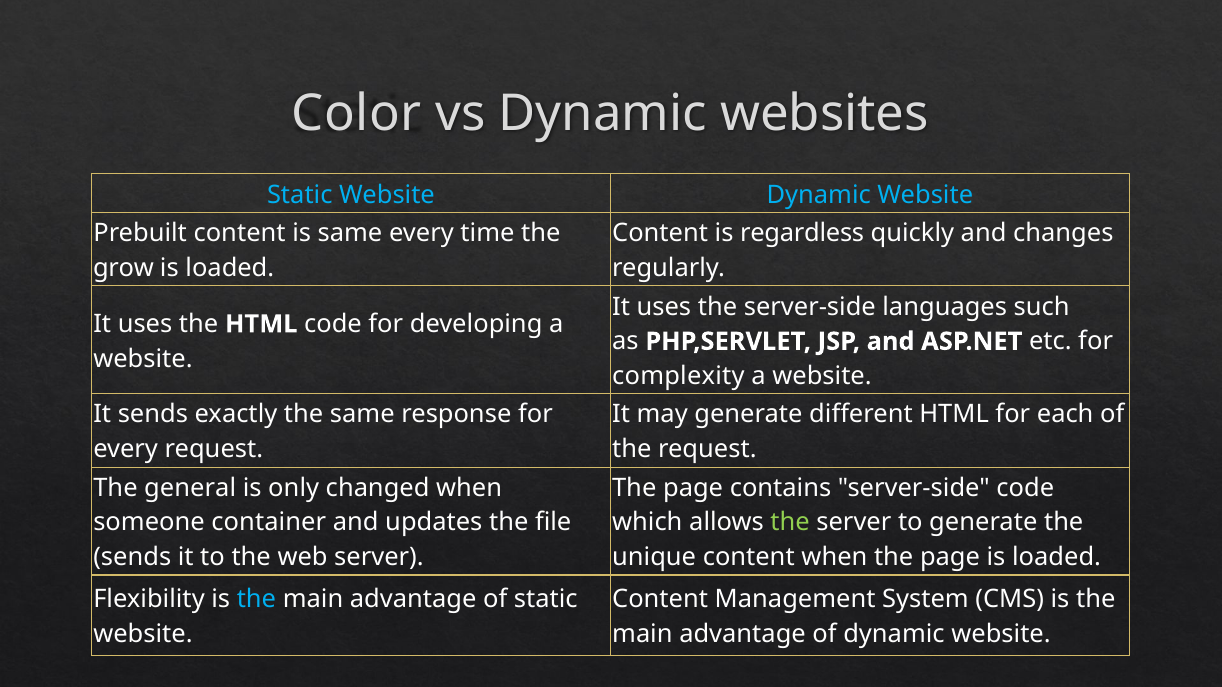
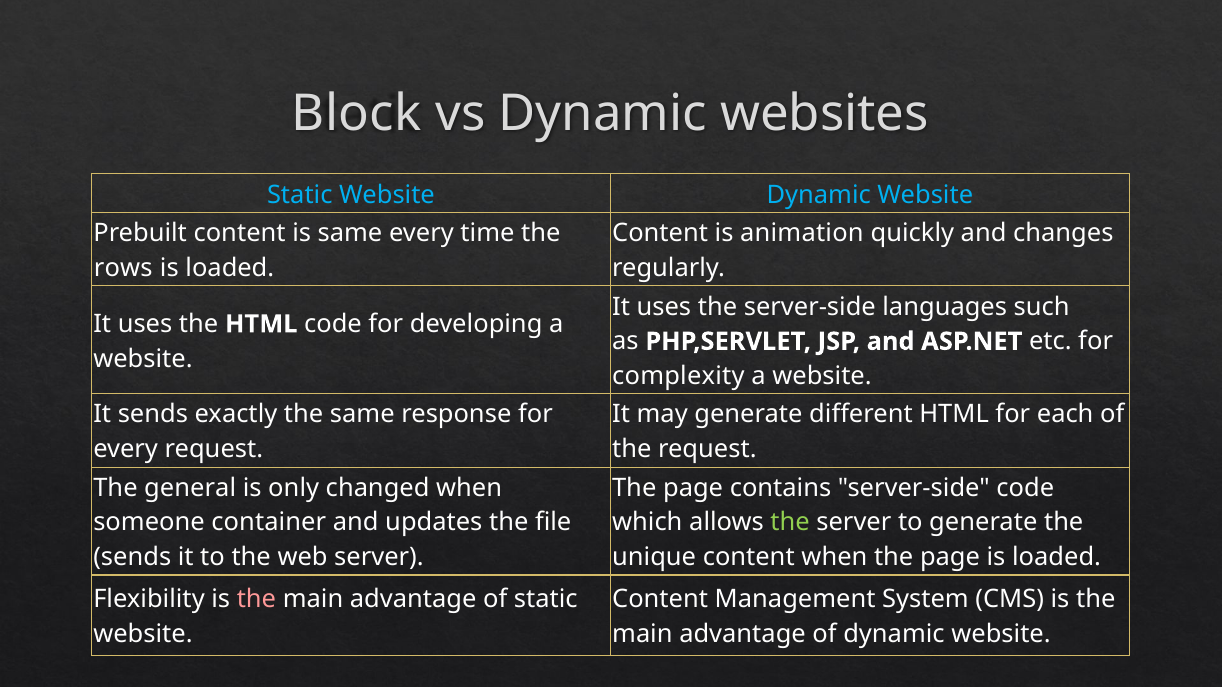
Color: Color -> Block
regardless: regardless -> animation
grow: grow -> rows
the at (256, 600) colour: light blue -> pink
